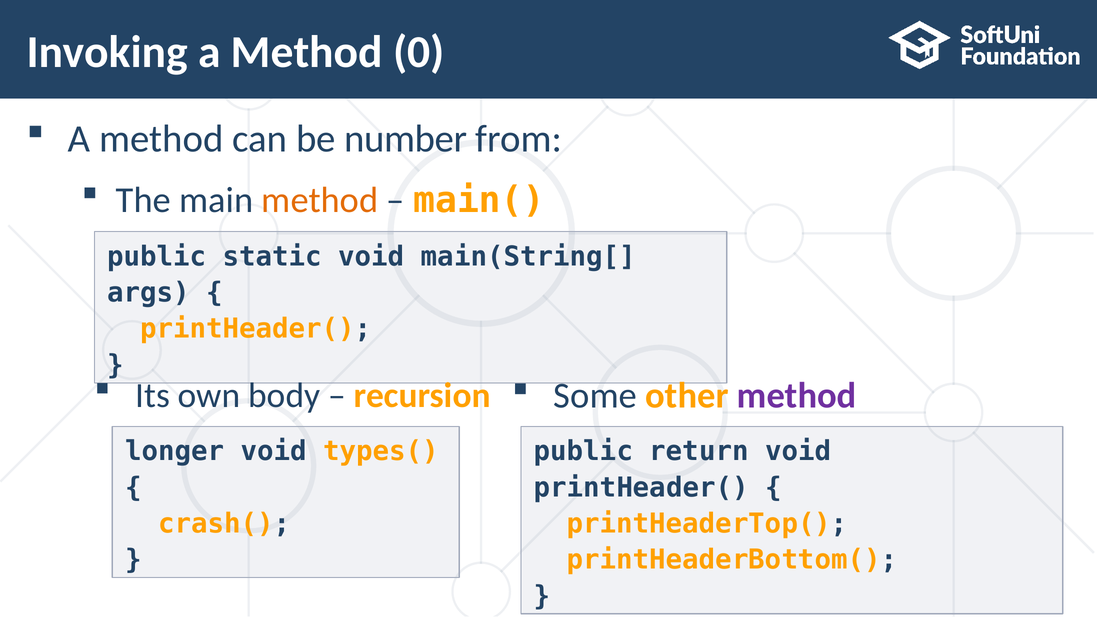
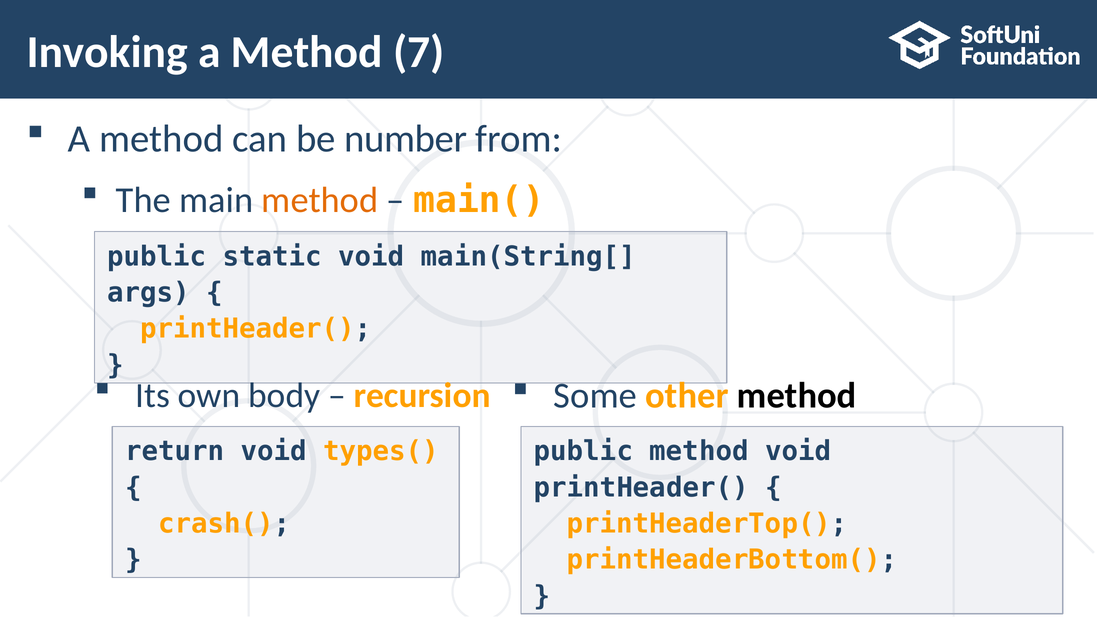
0: 0 -> 7
method at (797, 396) colour: purple -> black
longer: longer -> return
public return: return -> method
